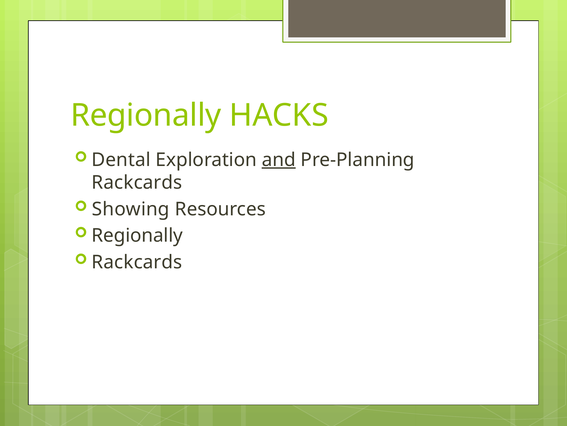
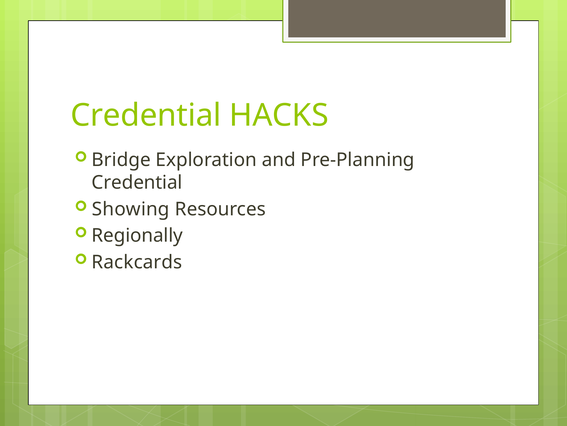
Regionally at (146, 115): Regionally -> Credential
Dental: Dental -> Bridge
and underline: present -> none
Rackcards at (137, 182): Rackcards -> Credential
